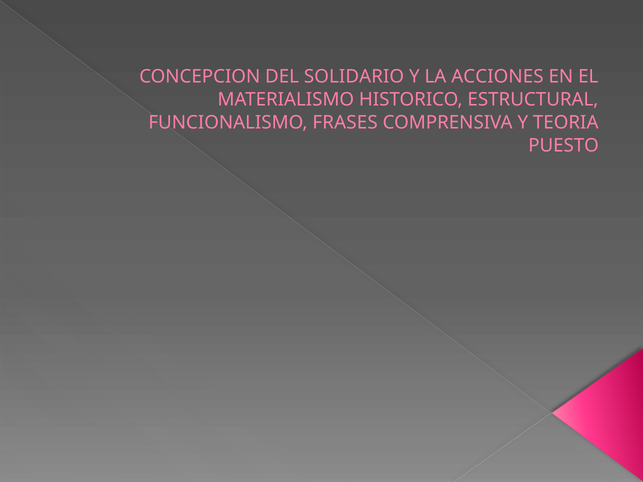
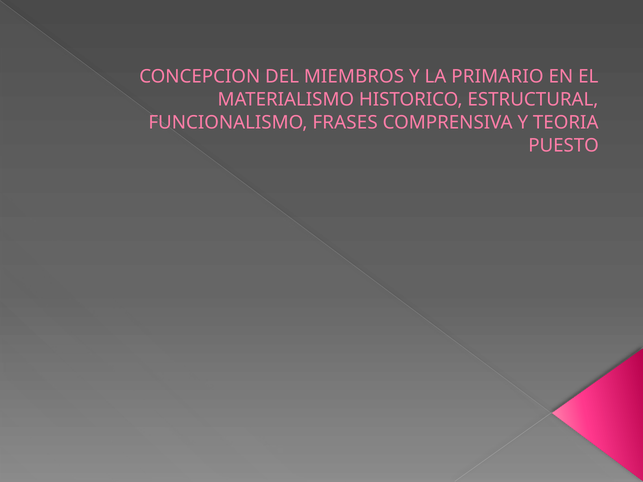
SOLIDARIO: SOLIDARIO -> MIEMBROS
ACCIONES: ACCIONES -> PRIMARIO
